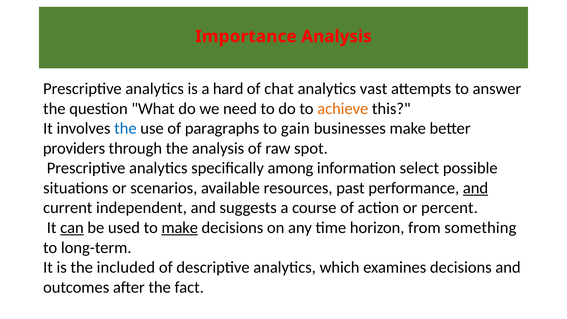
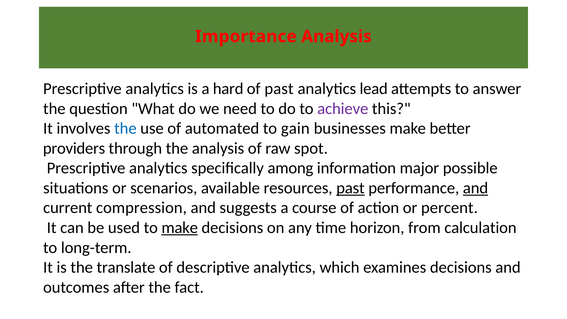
of chat: chat -> past
vast: vast -> lead
achieve colour: orange -> purple
paragraphs: paragraphs -> automated
select: select -> major
past at (350, 188) underline: none -> present
independent: independent -> compression
can underline: present -> none
something: something -> calculation
included: included -> translate
